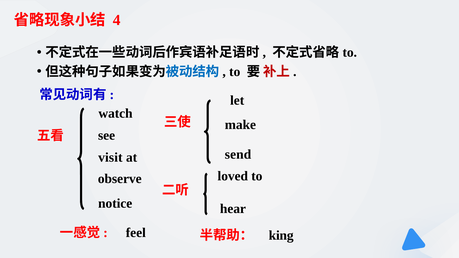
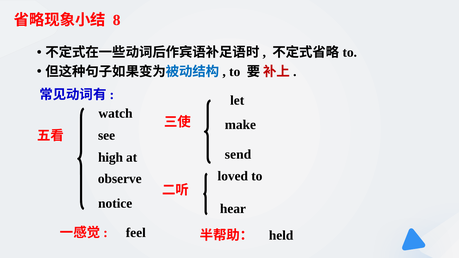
4: 4 -> 8
visit: visit -> high
king: king -> held
